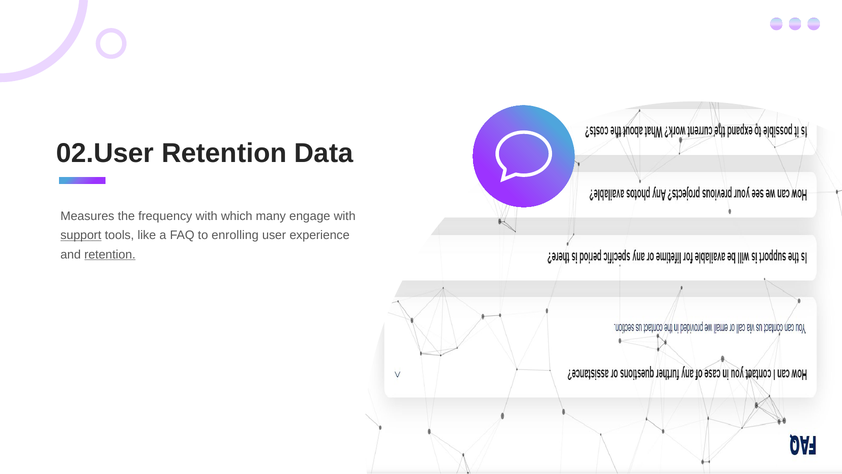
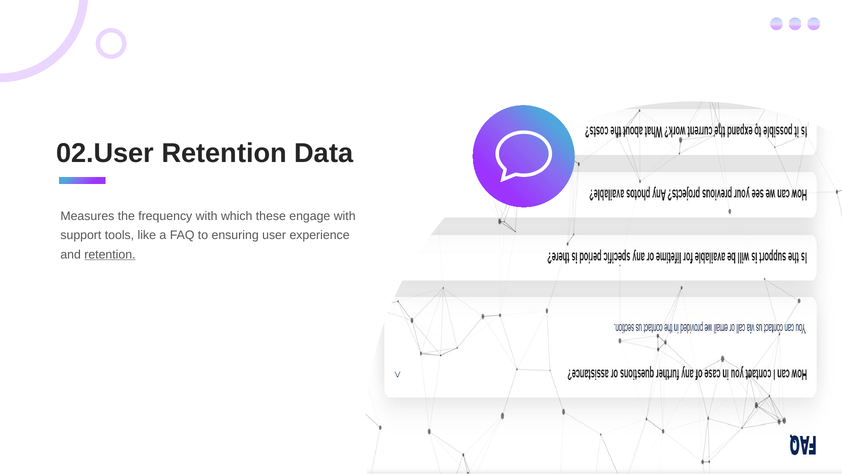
many: many -> these
support underline: present -> none
enrolling: enrolling -> ensuring
